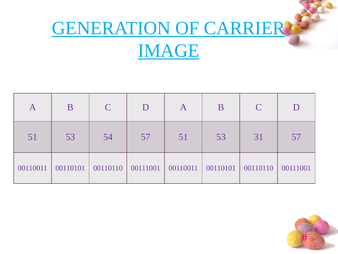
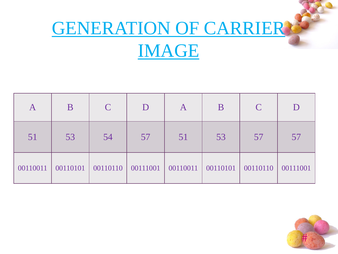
53 31: 31 -> 57
